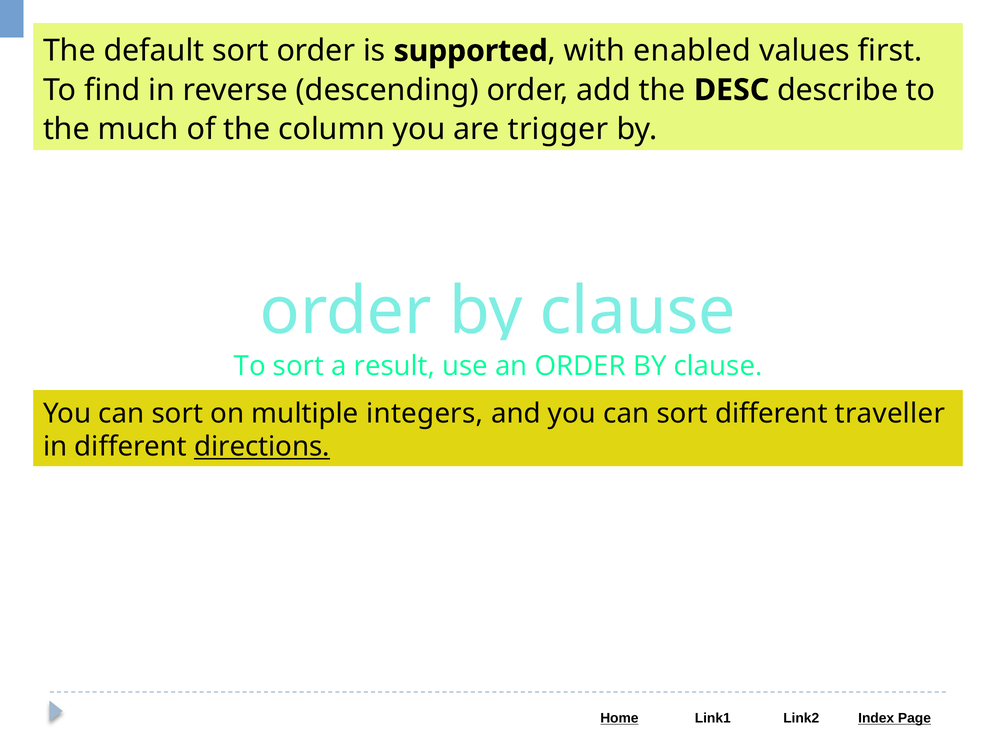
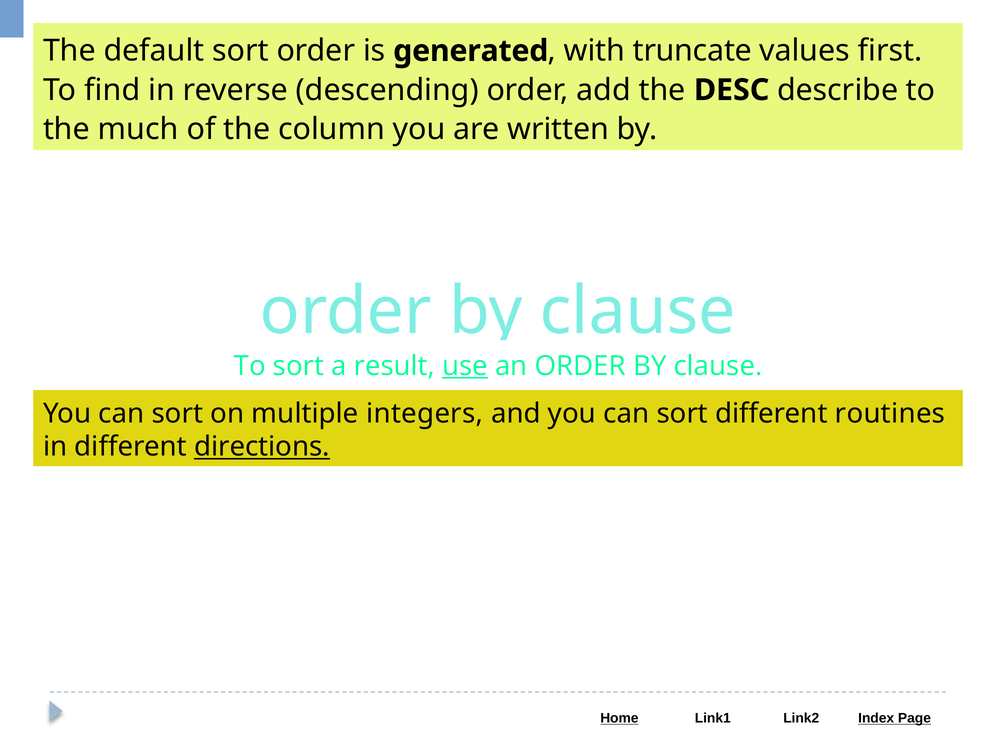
supported: supported -> generated
enabled: enabled -> truncate
trigger: trigger -> written
use underline: none -> present
traveller: traveller -> routines
